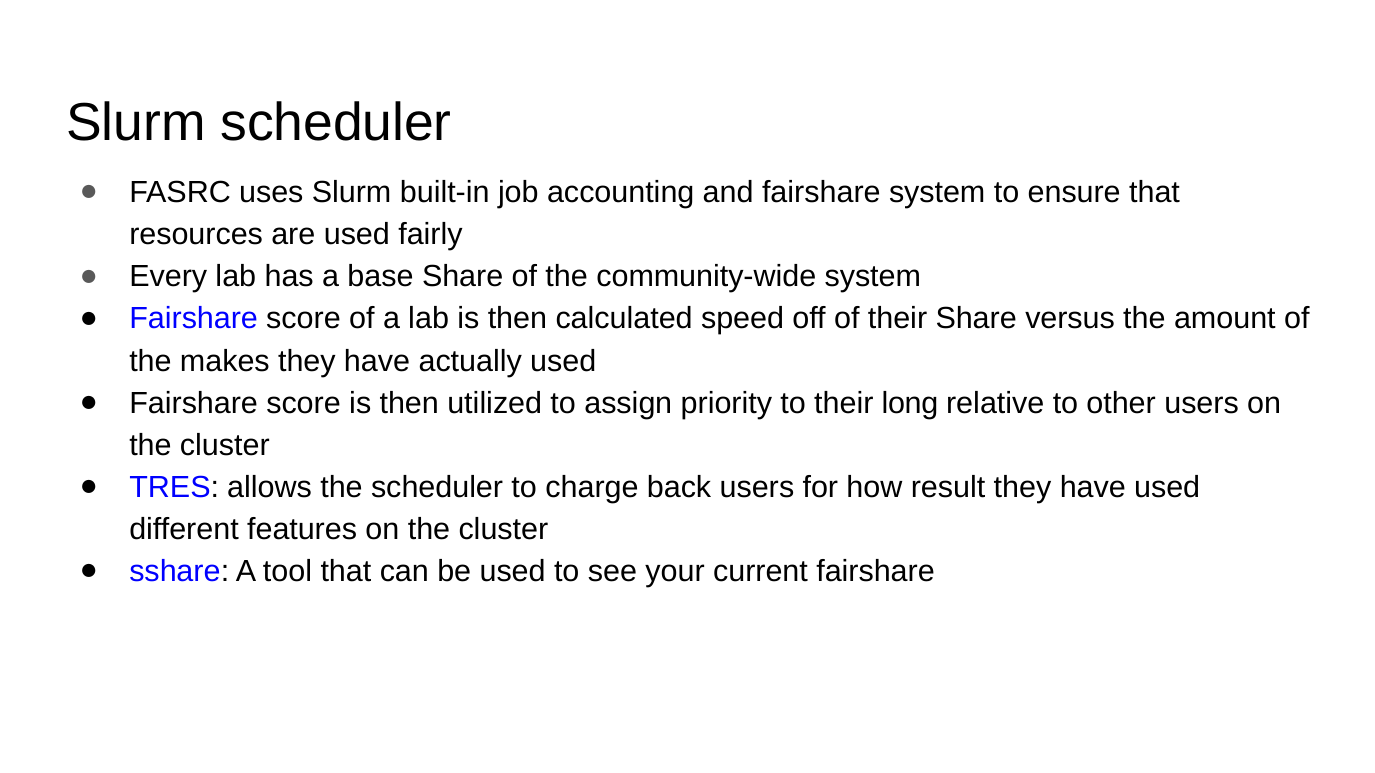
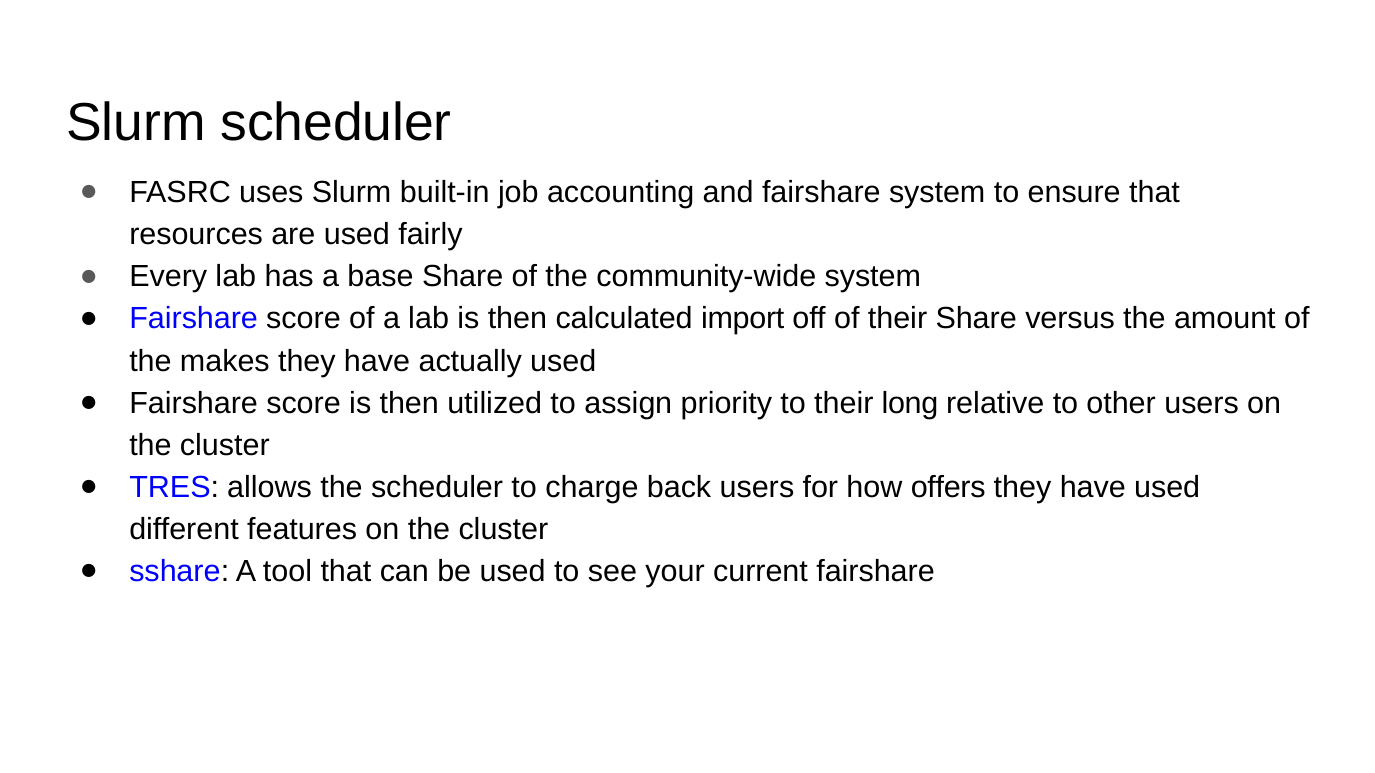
speed: speed -> import
result: result -> offers
